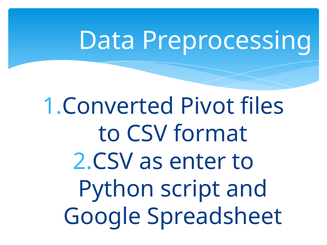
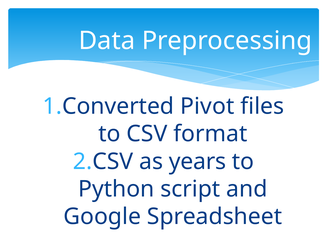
enter: enter -> years
